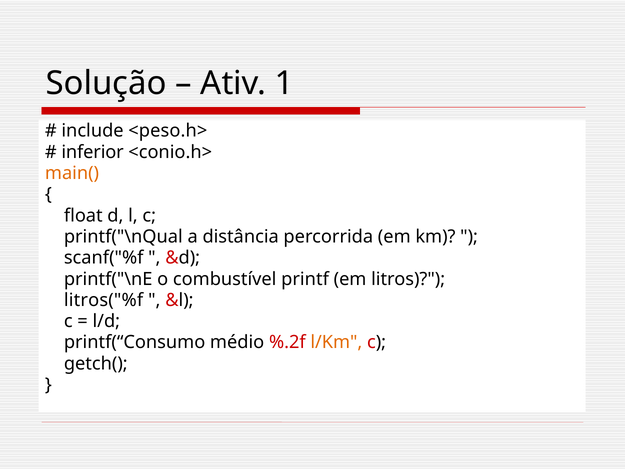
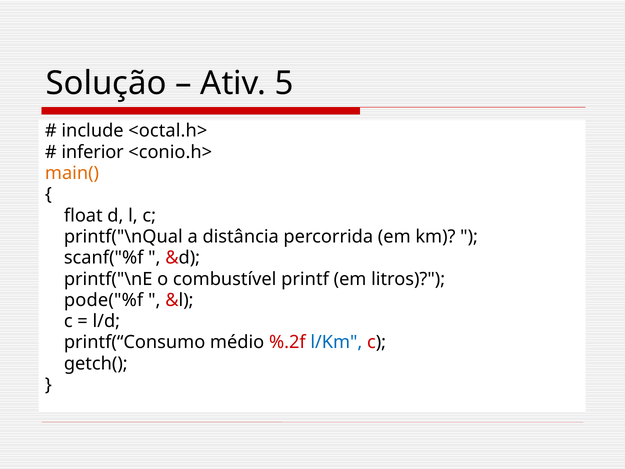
1: 1 -> 5
<peso.h>: <peso.h> -> <octal.h>
litros("%f: litros("%f -> pode("%f
l/Km colour: orange -> blue
